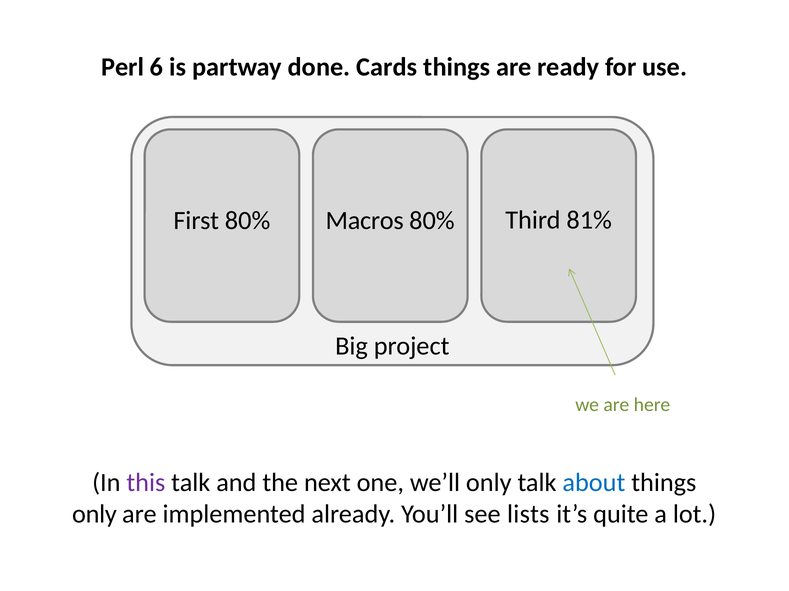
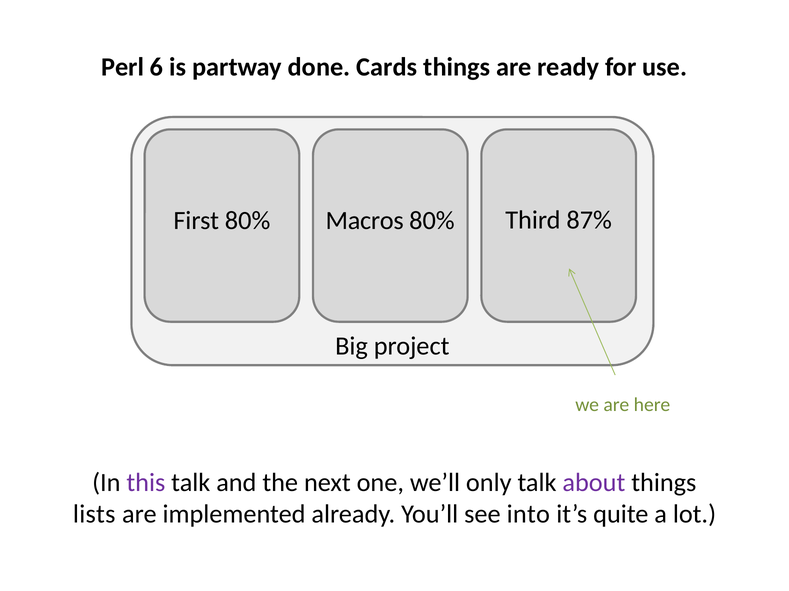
81%: 81% -> 87%
about colour: blue -> purple
only at (94, 515): only -> lists
lists: lists -> into
